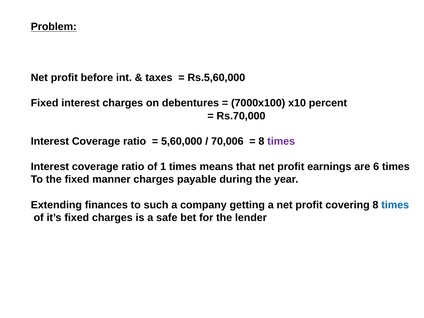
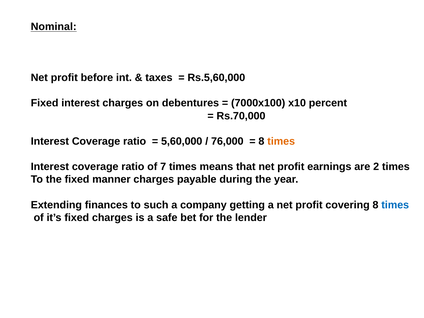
Problem: Problem -> Nominal
70,006: 70,006 -> 76,000
times at (281, 141) colour: purple -> orange
1: 1 -> 7
6: 6 -> 2
